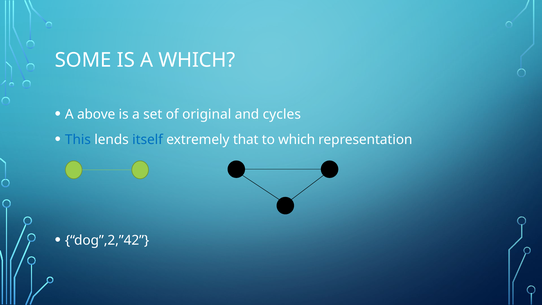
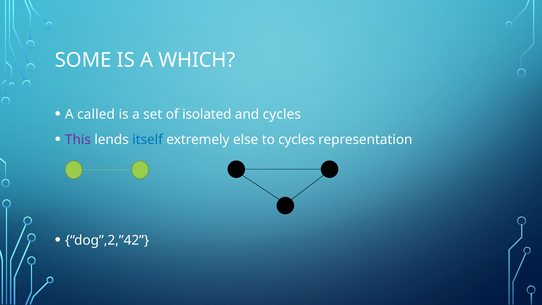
above: above -> called
original: original -> isolated
This colour: blue -> purple
that: that -> else
to which: which -> cycles
